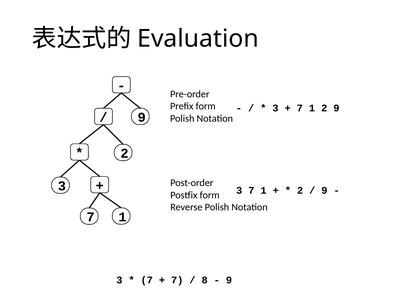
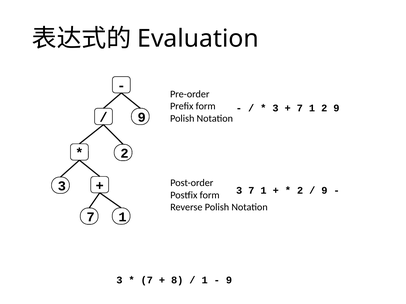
7 at (177, 281): 7 -> 8
8 at (205, 281): 8 -> 1
